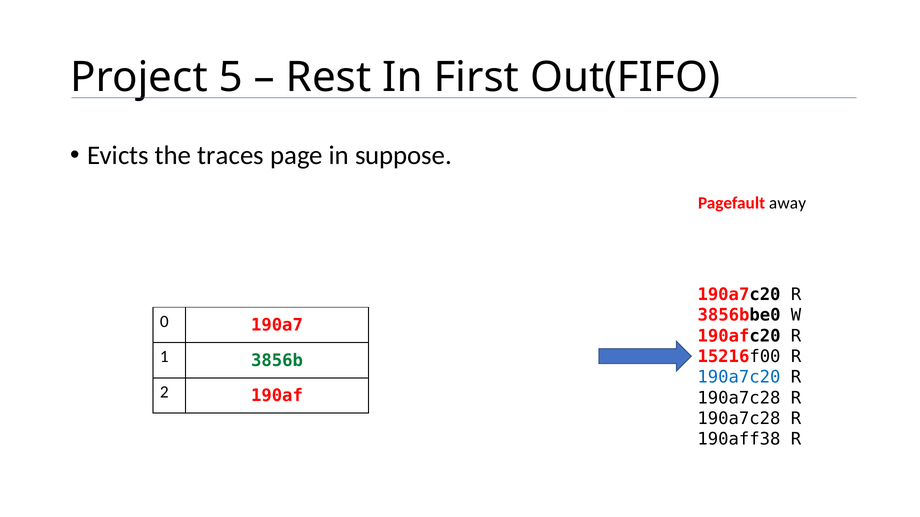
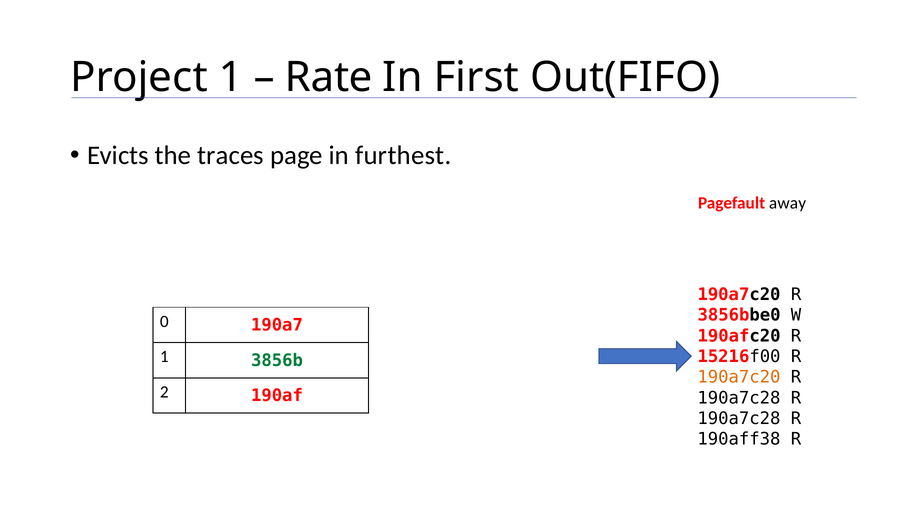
Project 5: 5 -> 1
Rest: Rest -> Rate
suppose: suppose -> furthest
190a7c20 at (739, 378) colour: blue -> orange
